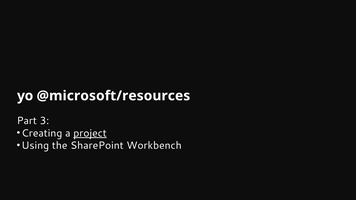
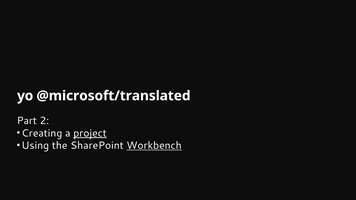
@microsoft/resources: @microsoft/resources -> @microsoft/translated
3: 3 -> 2
Workbench underline: none -> present
